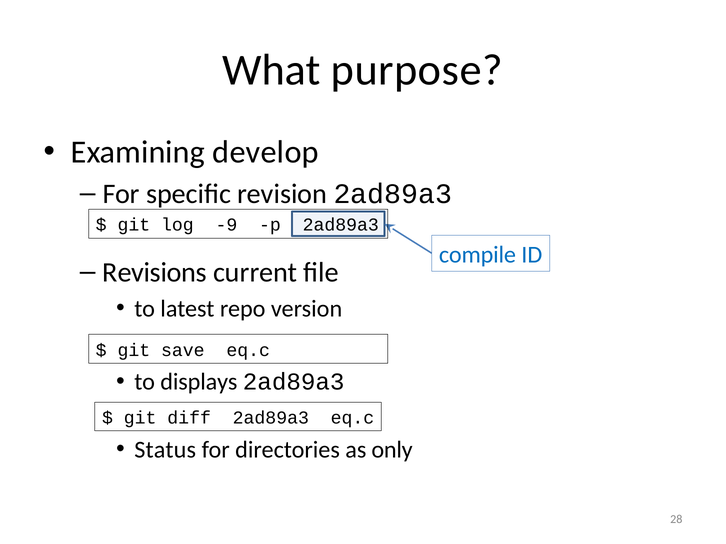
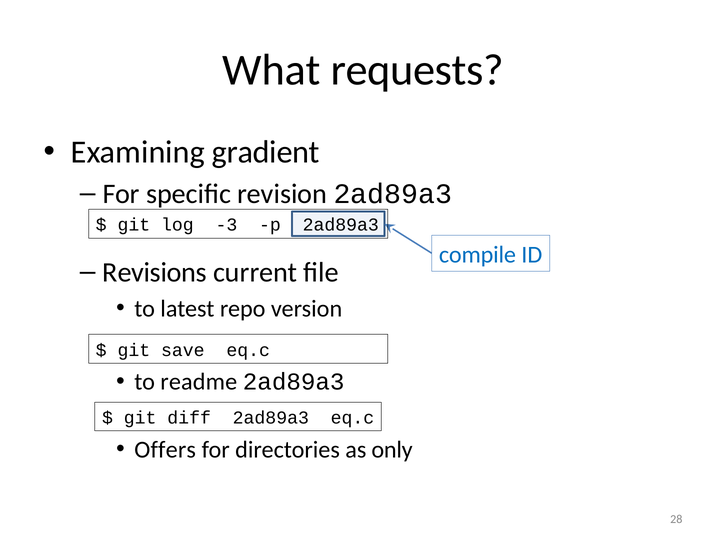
purpose: purpose -> requests
develop: develop -> gradient
-9: -9 -> -3
displays: displays -> readme
Status: Status -> Offers
